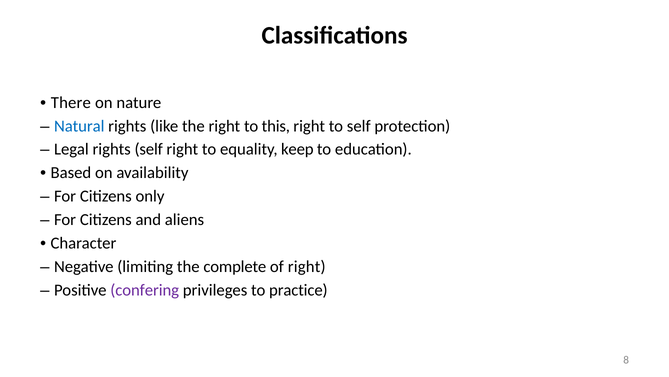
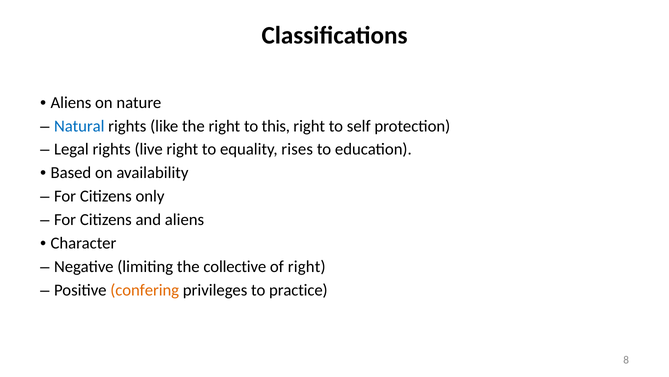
There at (71, 102): There -> Aliens
rights self: self -> live
keep: keep -> rises
complete: complete -> collective
confering colour: purple -> orange
